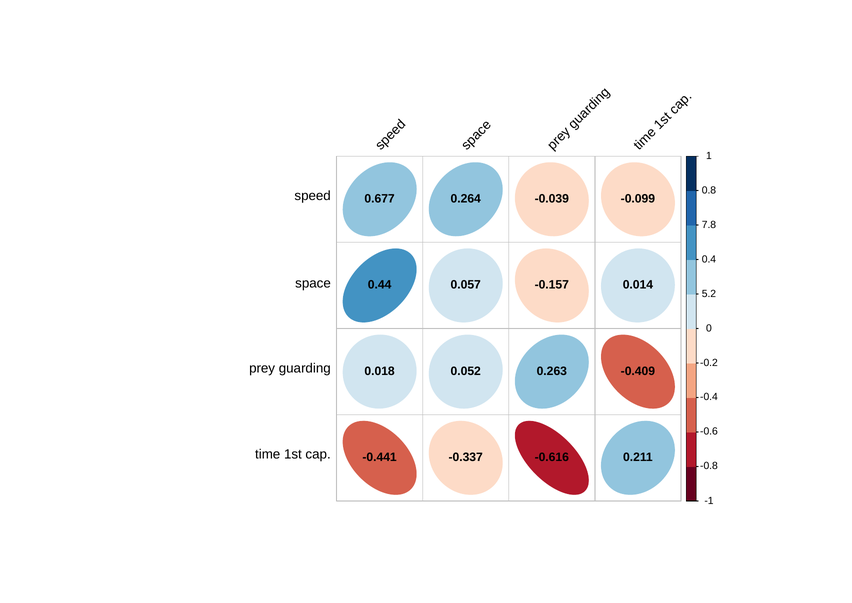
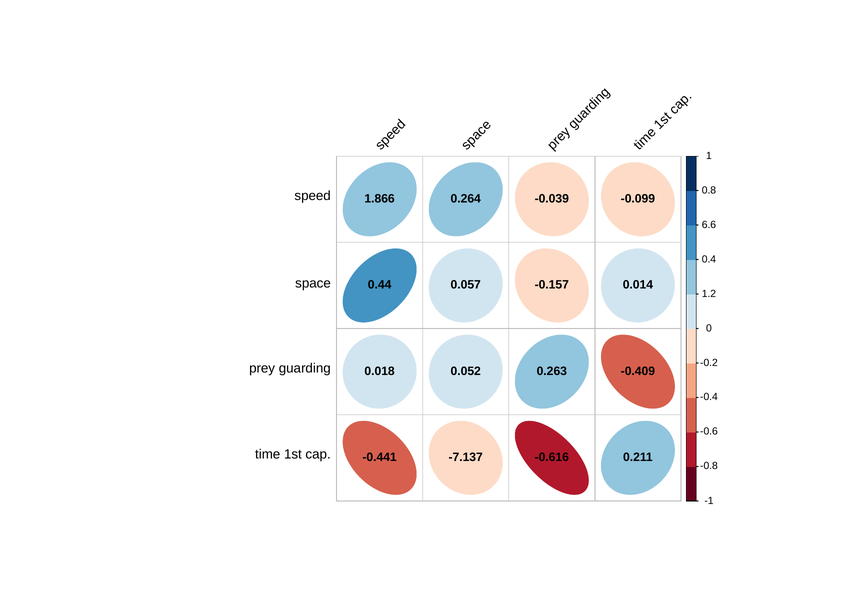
0.677: 0.677 -> 1.866
7.8: 7.8 -> 6.6
5.2: 5.2 -> 1.2
-0.337: -0.337 -> -7.137
